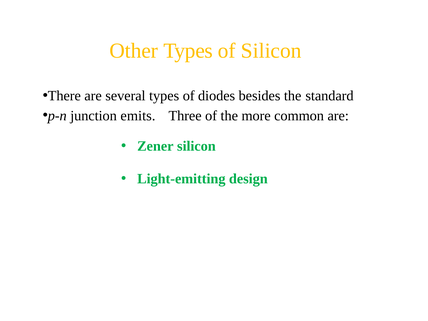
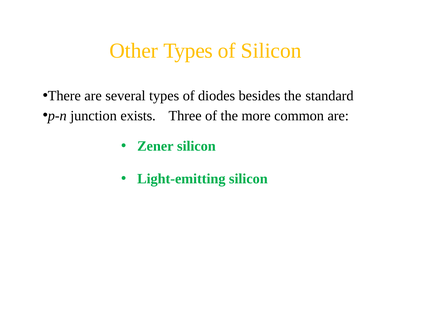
emits: emits -> exists
Light-emitting design: design -> silicon
